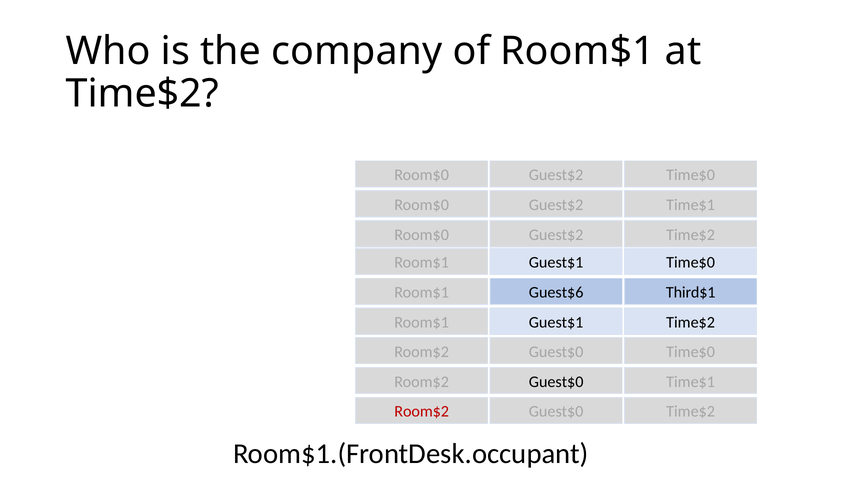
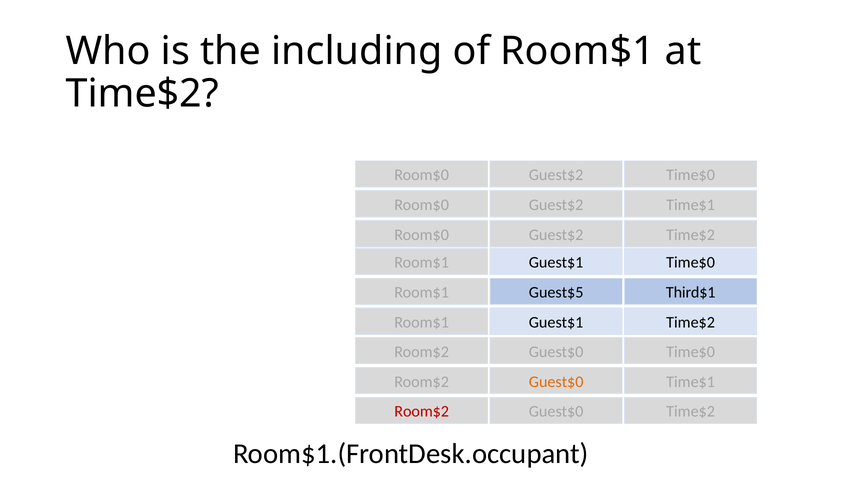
company: company -> including
Guest$6: Guest$6 -> Guest$5
Guest$0 at (556, 381) colour: black -> orange
